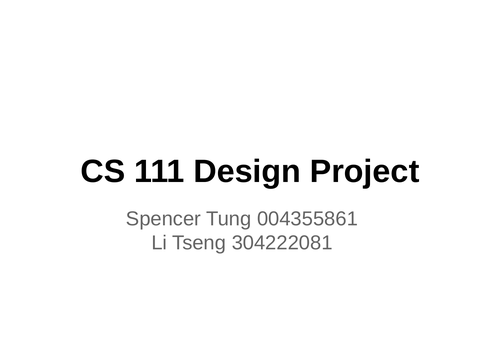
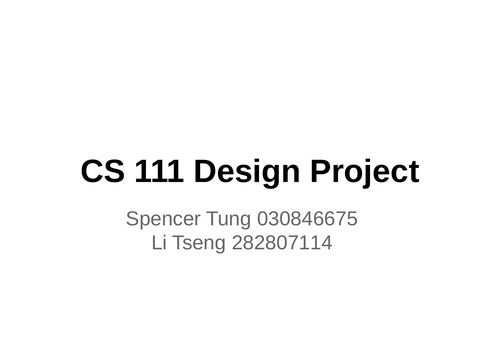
004355861: 004355861 -> 030846675
304222081: 304222081 -> 282807114
